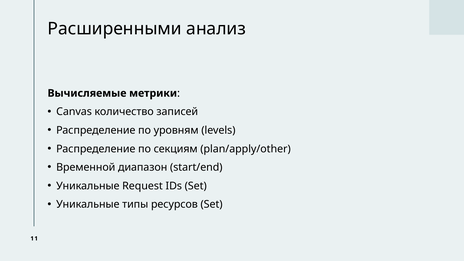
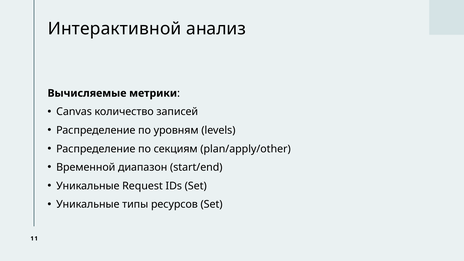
Расширенными: Расширенными -> Интерактивной
